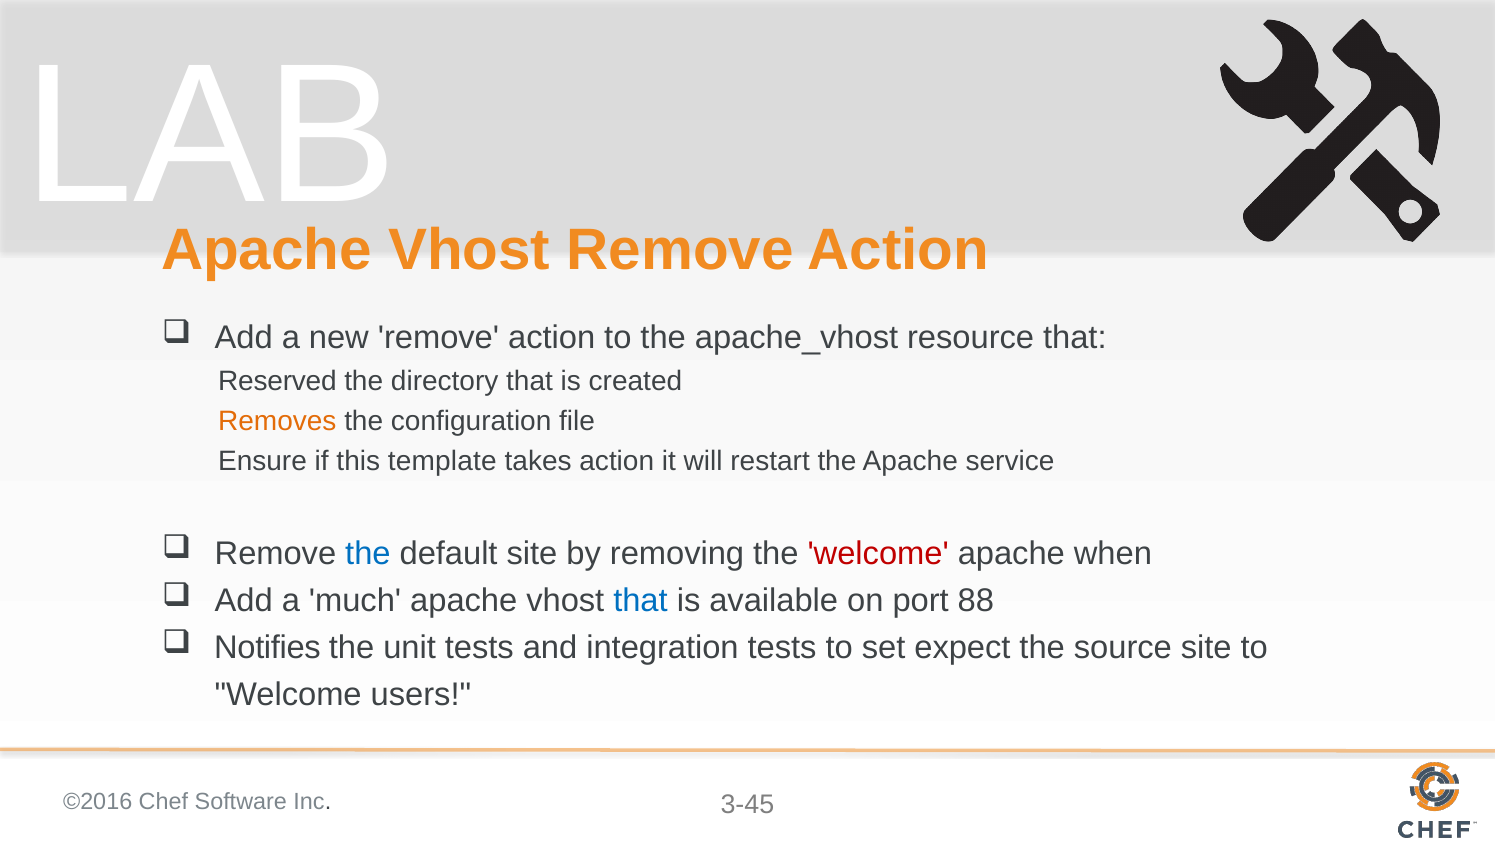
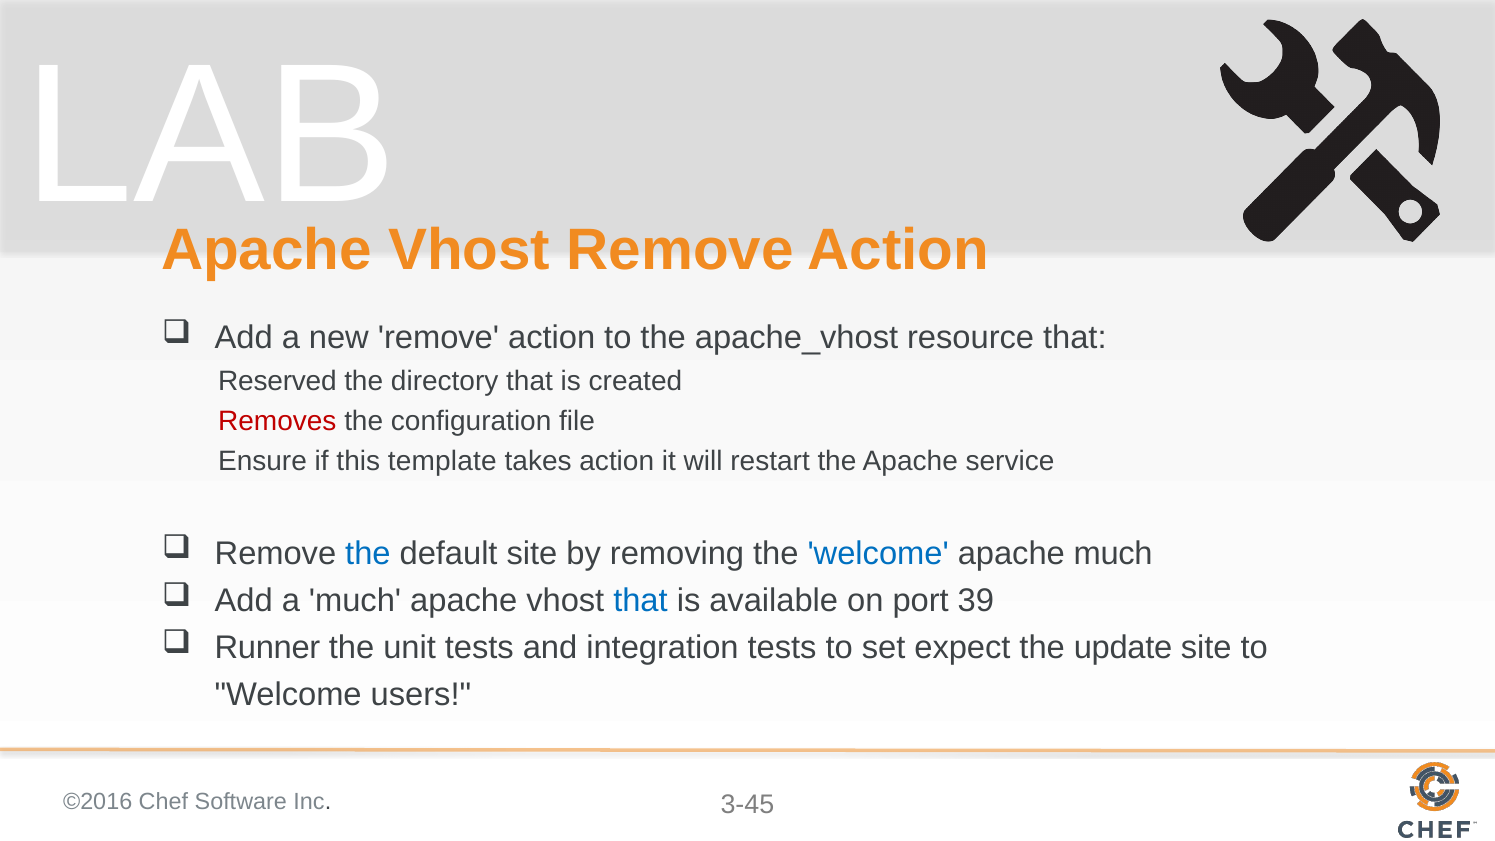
Removes colour: orange -> red
welcome at (878, 553) colour: red -> blue
apache when: when -> much
88: 88 -> 39
Notifies: Notifies -> Runner
source: source -> update
